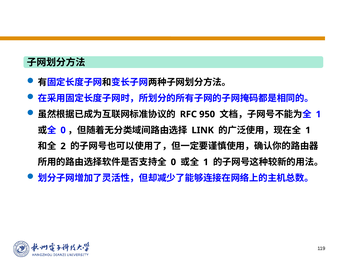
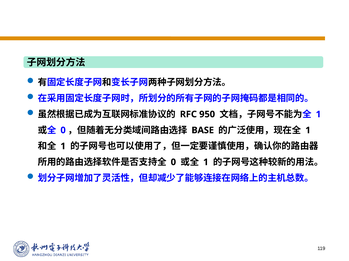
LINK: LINK -> BASE
2 at (63, 147): 2 -> 1
